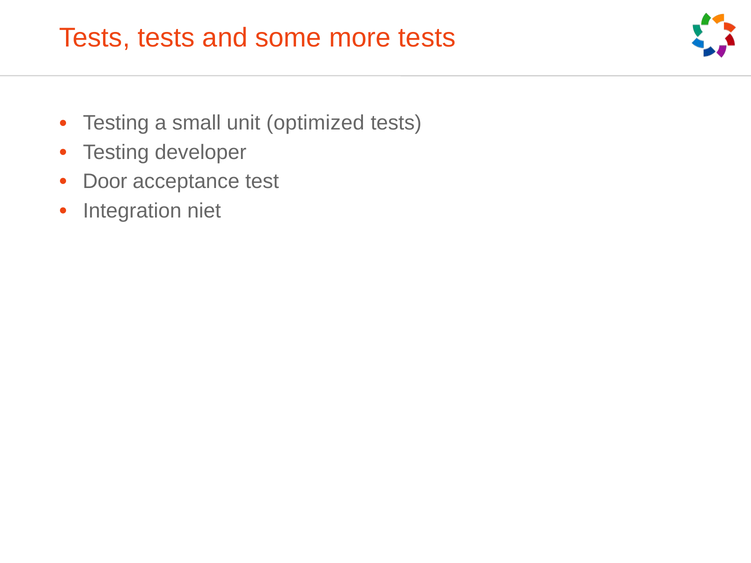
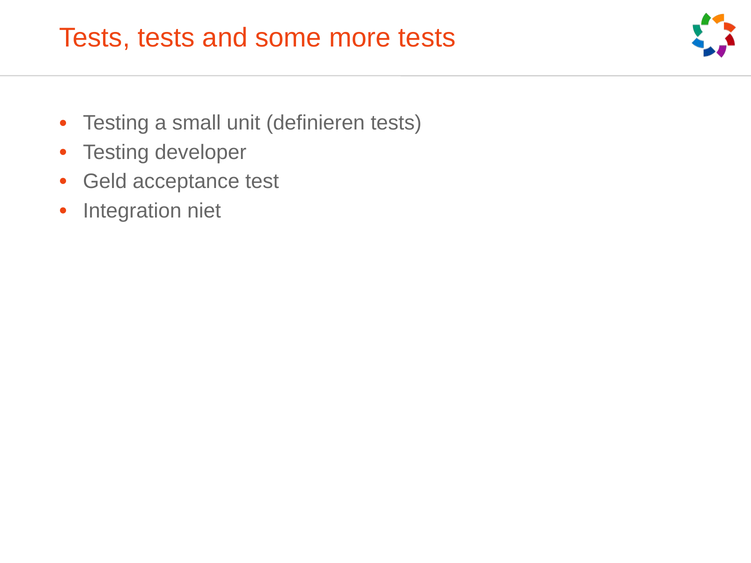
optimized: optimized -> definieren
Door: Door -> Geld
